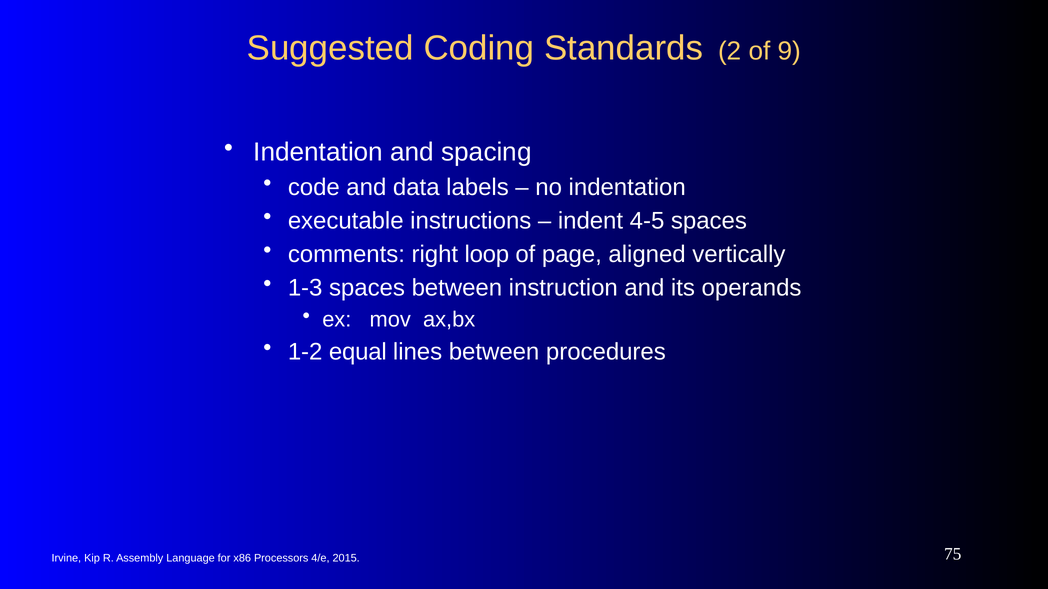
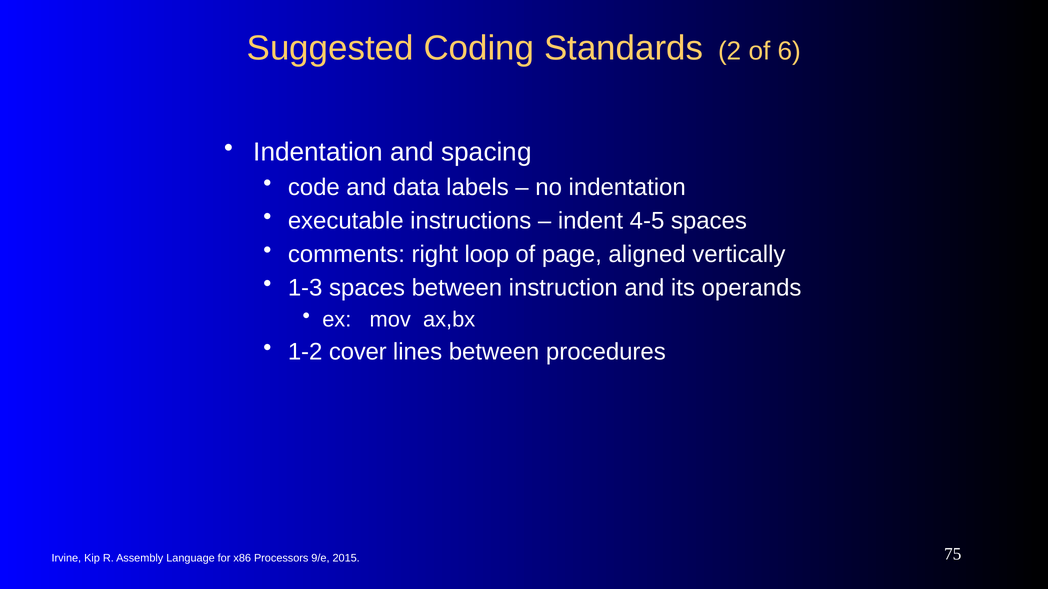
9: 9 -> 6
equal: equal -> cover
4/e: 4/e -> 9/e
